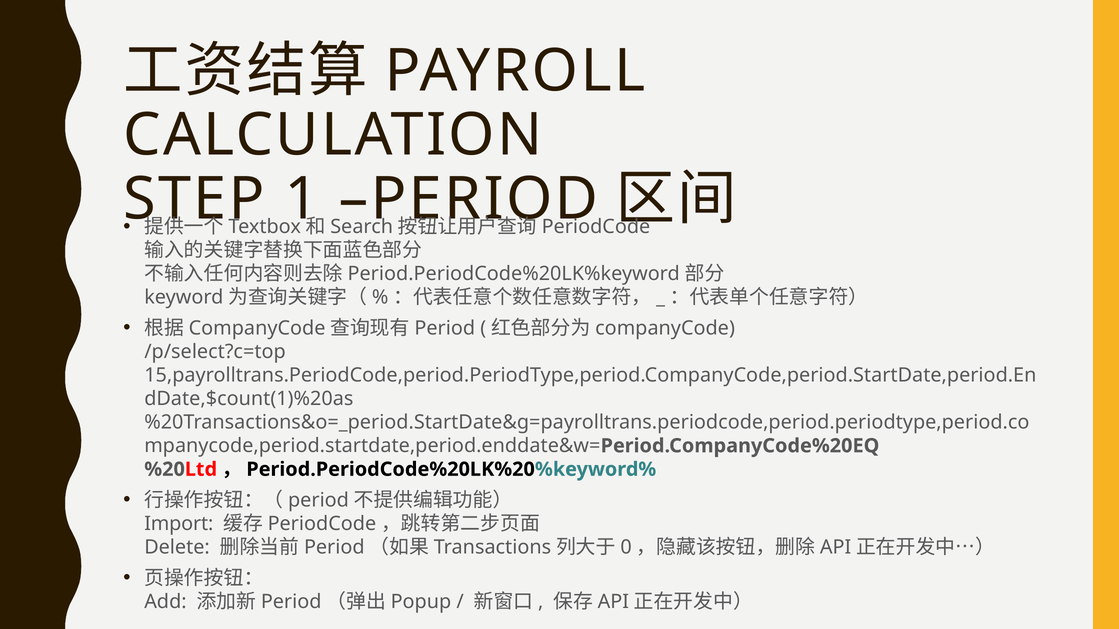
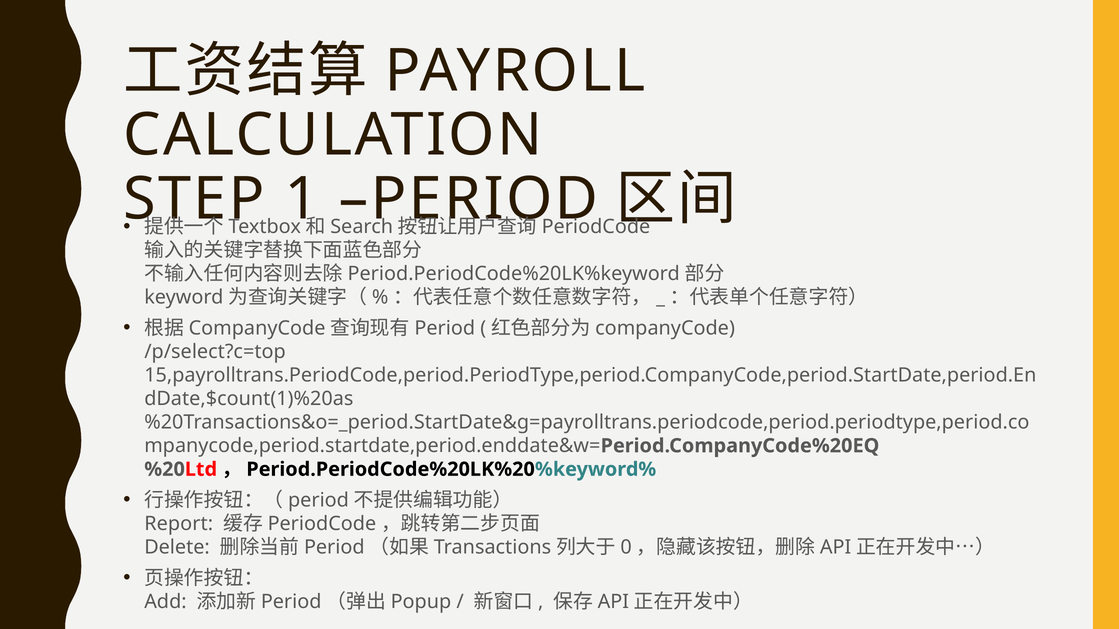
Import: Import -> Report
